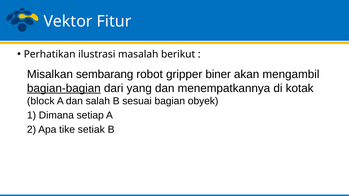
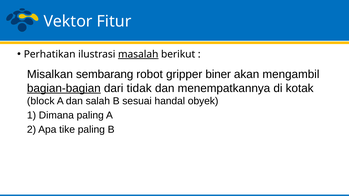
masalah underline: none -> present
yang: yang -> tidak
bagian: bagian -> handal
Dimana setiap: setiap -> paling
tike setiak: setiak -> paling
